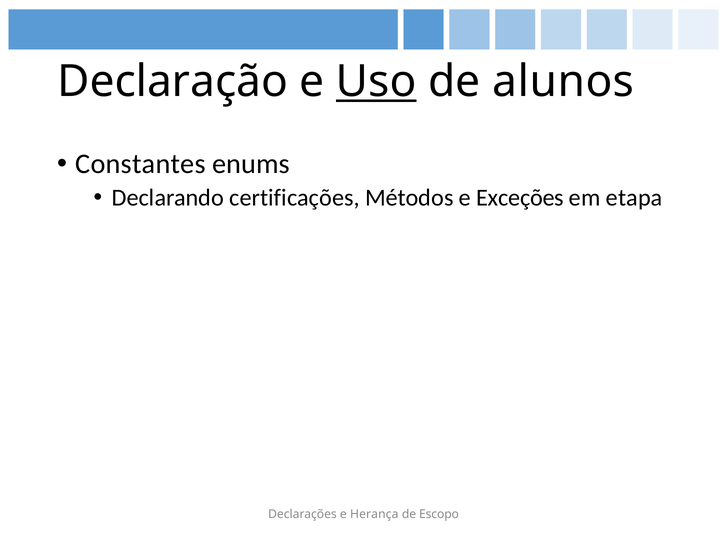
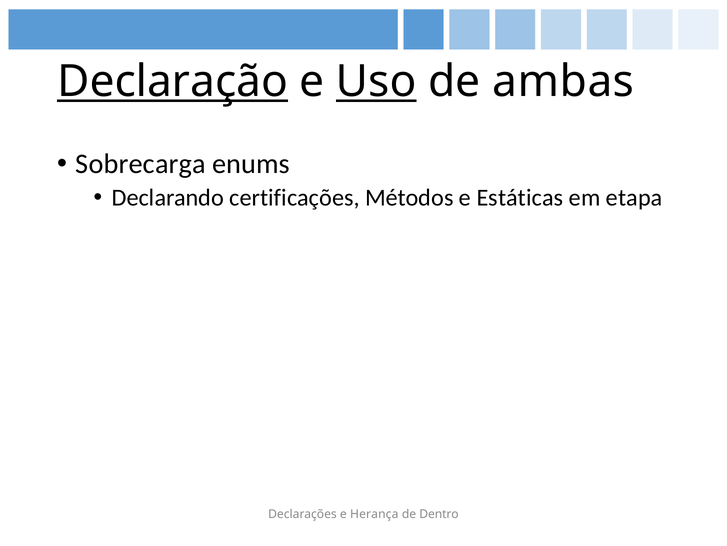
Declaração underline: none -> present
alunos: alunos -> ambas
Constantes: Constantes -> Sobrecarga
Exceções: Exceções -> Estáticas
Escopo: Escopo -> Dentro
